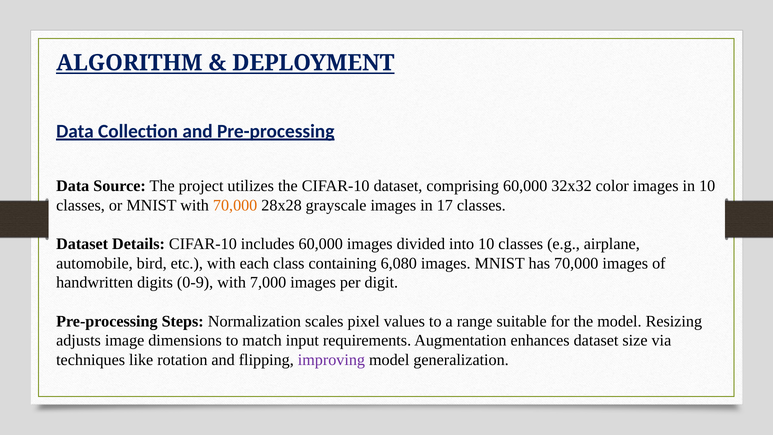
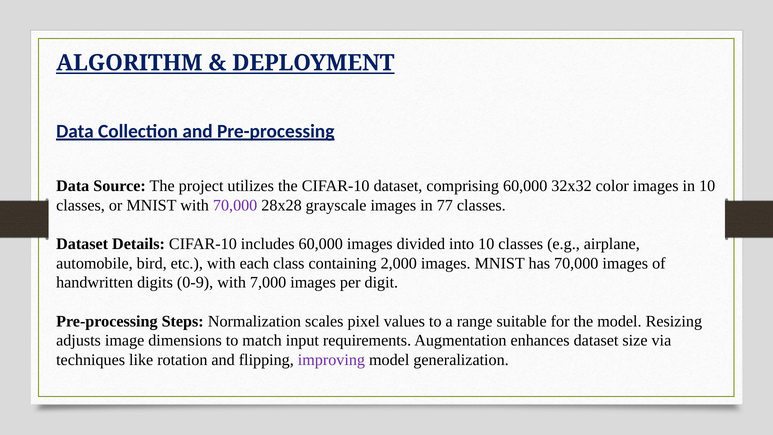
70,000 at (235, 205) colour: orange -> purple
17: 17 -> 77
6,080: 6,080 -> 2,000
